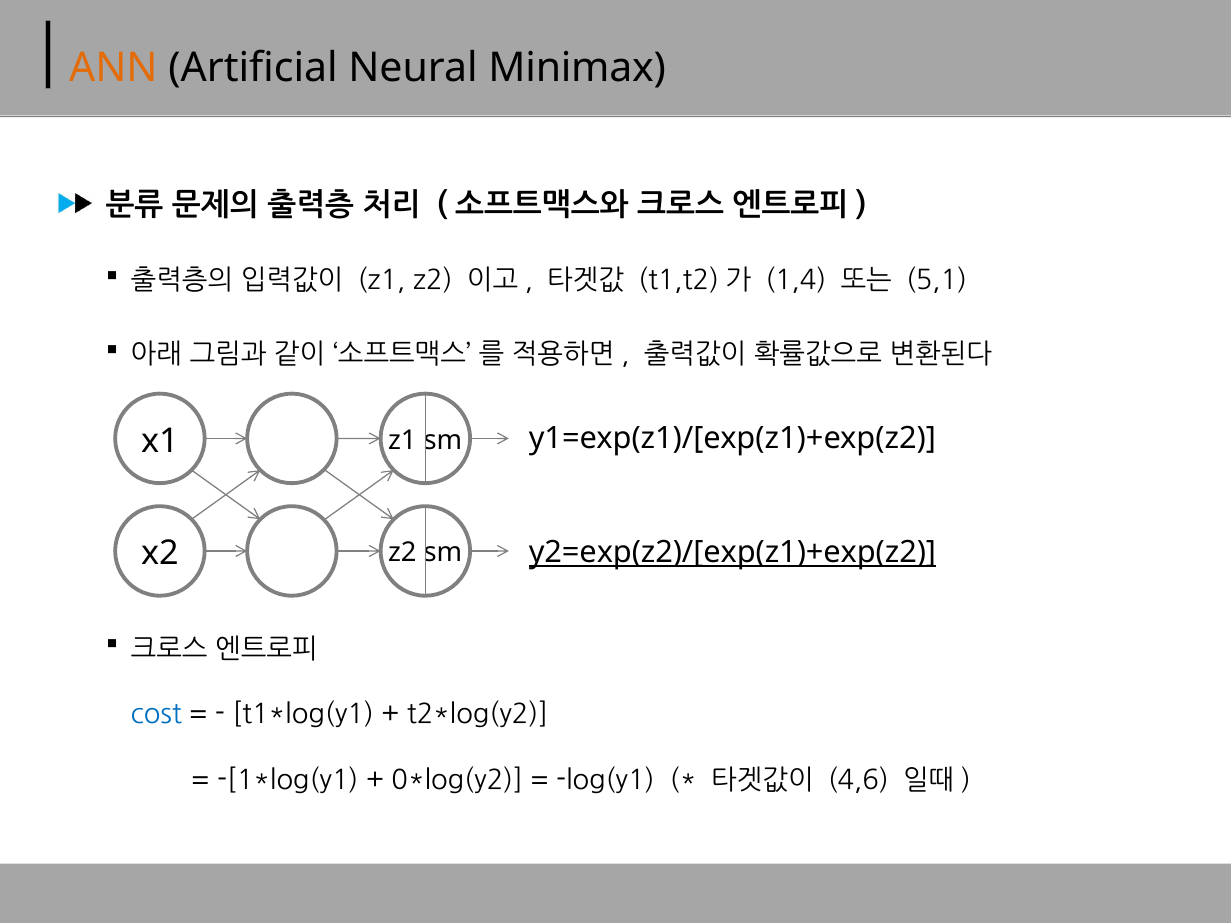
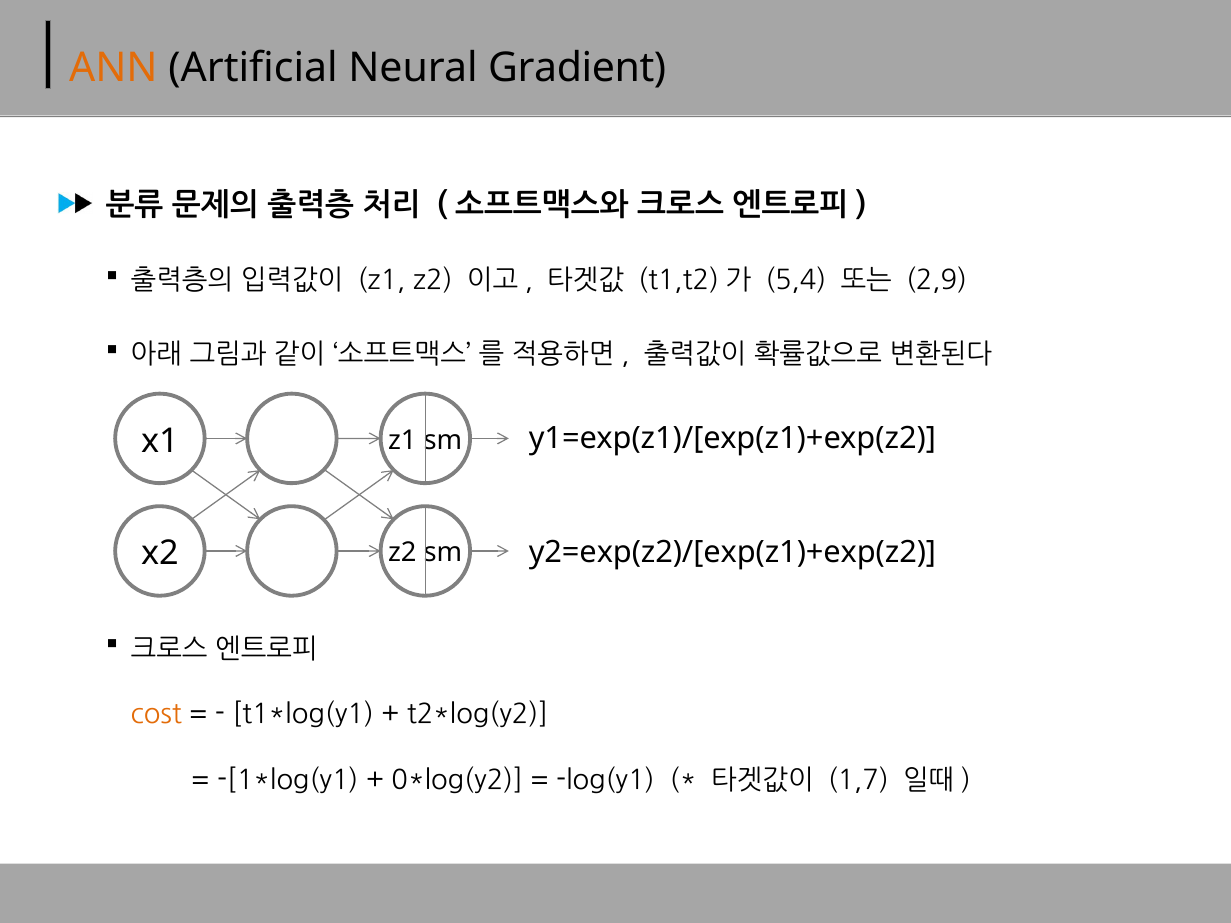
Minimax: Minimax -> Gradient
1,4: 1,4 -> 5,4
5,1: 5,1 -> 2,9
y2=exp(z2)/[exp(z1)+exp(z2 underline: present -> none
cost colour: blue -> orange
4,6: 4,6 -> 1,7
